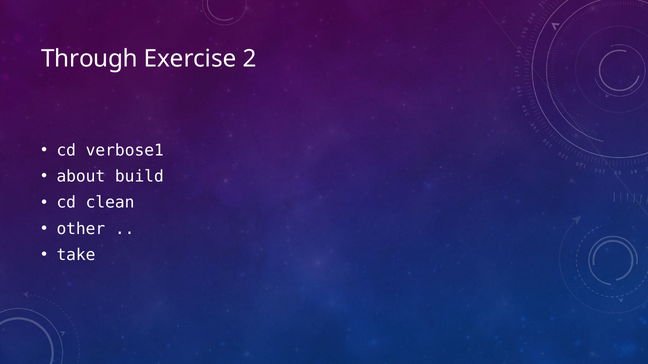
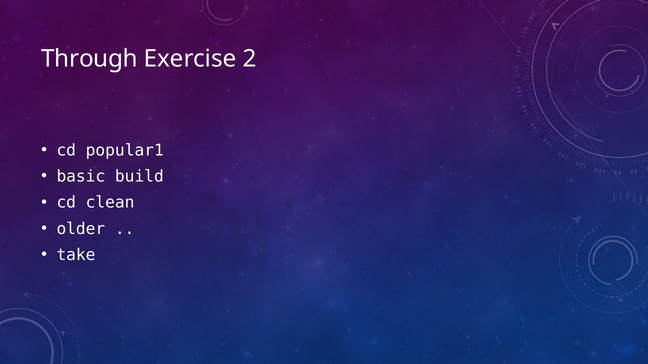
verbose1: verbose1 -> popular1
about: about -> basic
other: other -> older
